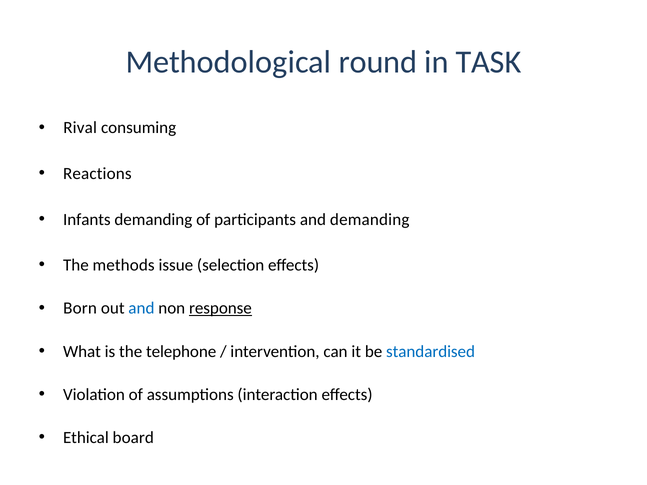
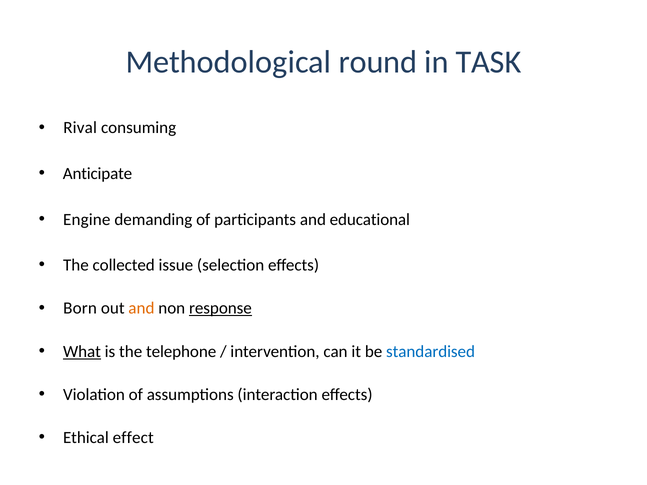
Reactions: Reactions -> Anticipate
Infants: Infants -> Engine
and demanding: demanding -> educational
methods: methods -> collected
and at (141, 308) colour: blue -> orange
What underline: none -> present
board: board -> effect
